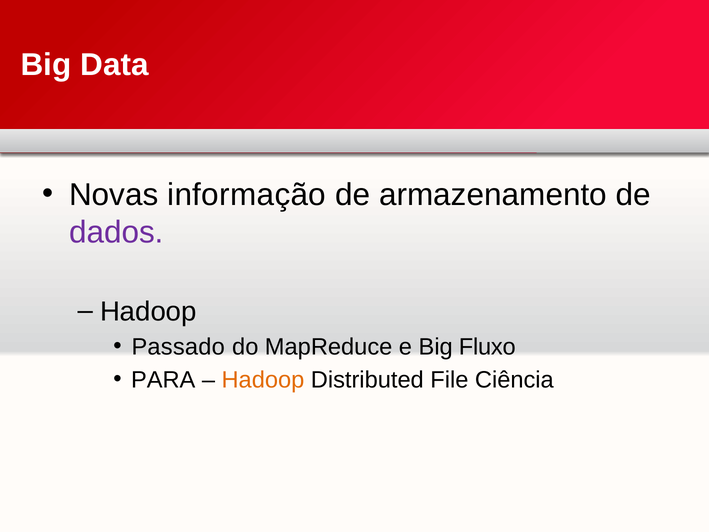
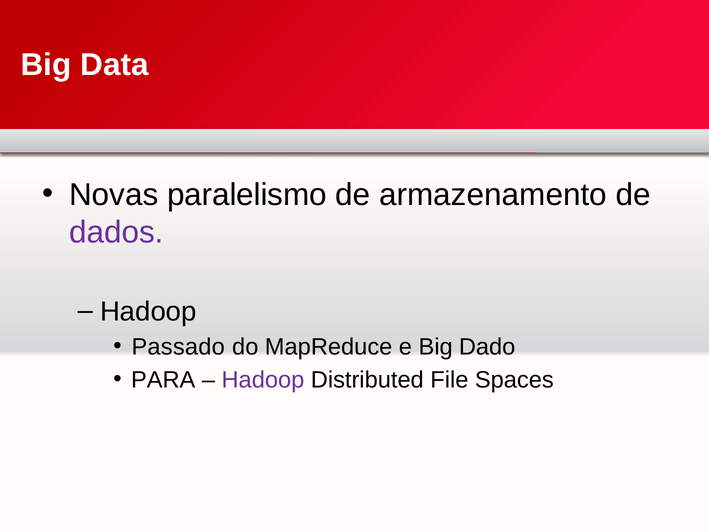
informação: informação -> paralelismo
Fluxo: Fluxo -> Dado
Hadoop at (263, 380) colour: orange -> purple
Ciência: Ciência -> Spaces
